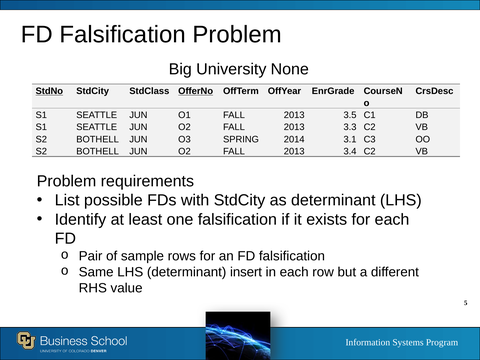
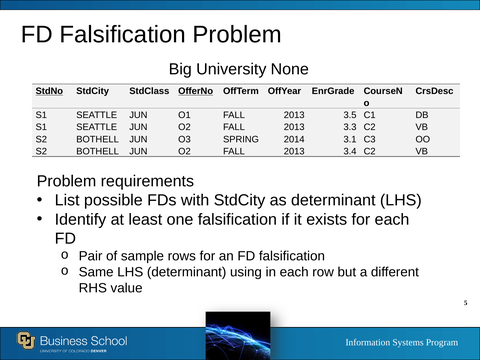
insert: insert -> using
